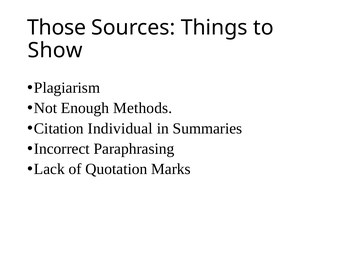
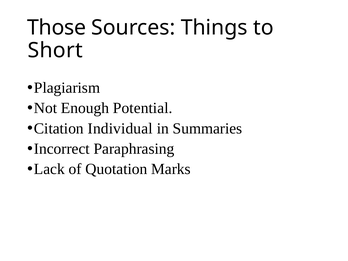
Show: Show -> Short
Methods: Methods -> Potential
